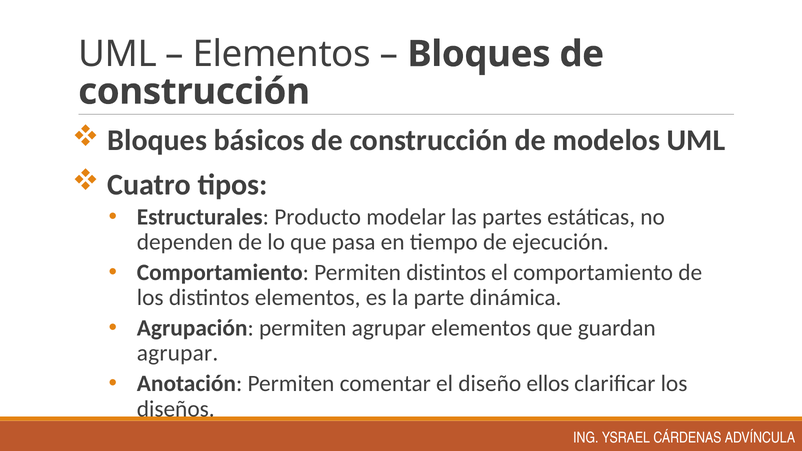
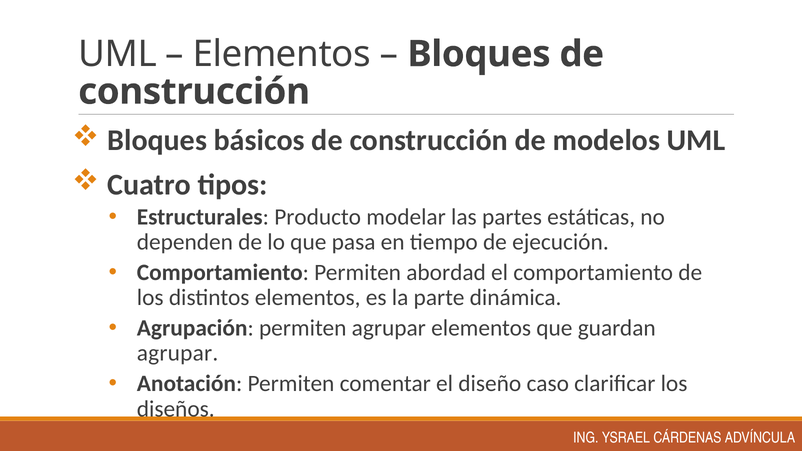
Permiten distintos: distintos -> abordad
ellos: ellos -> caso
